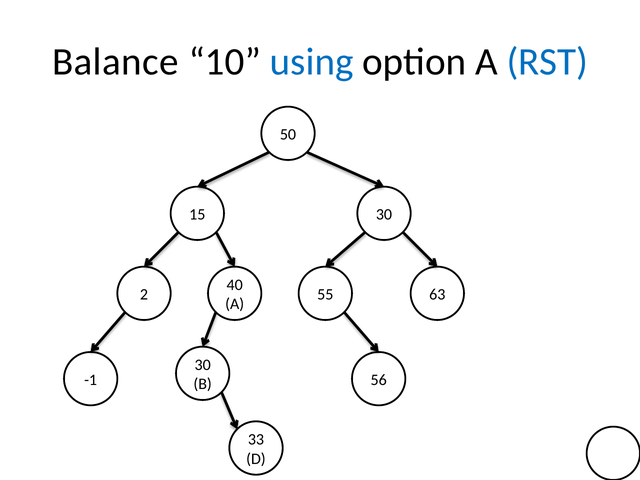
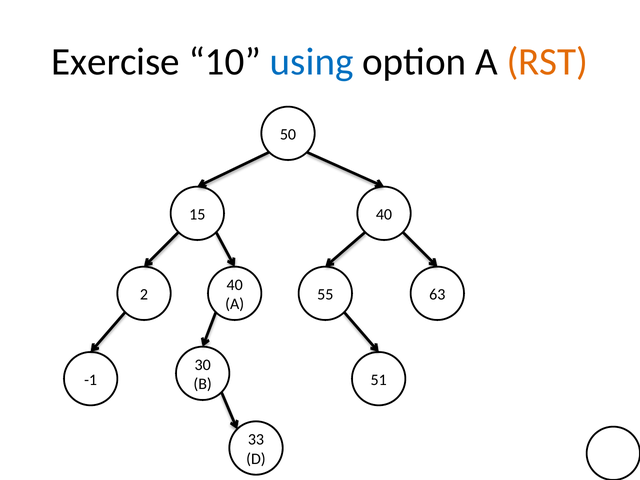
Balance: Balance -> Exercise
RST colour: blue -> orange
15 30: 30 -> 40
56: 56 -> 51
